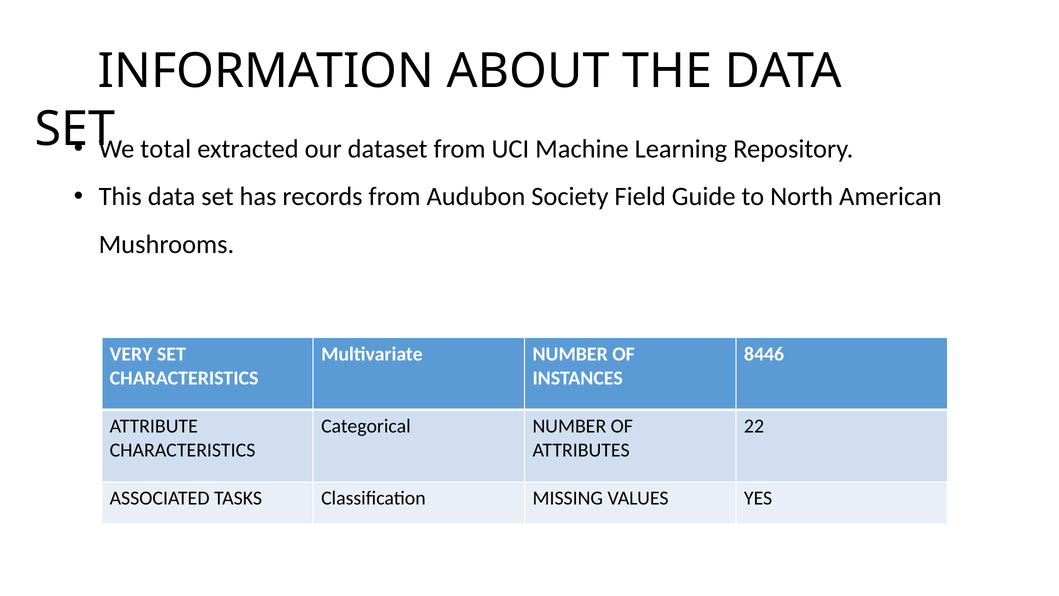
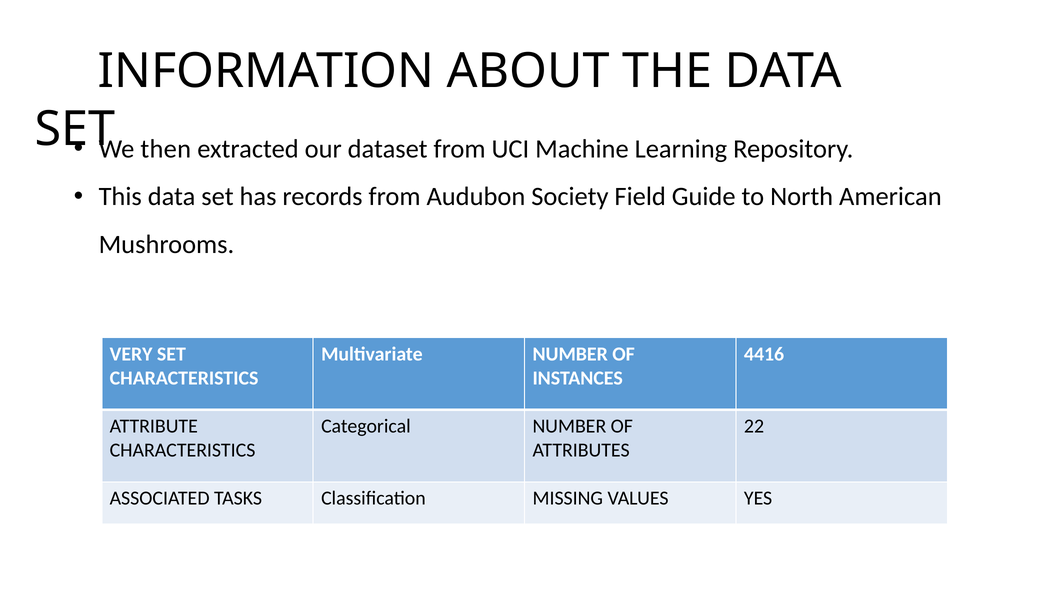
total: total -> then
8446: 8446 -> 4416
